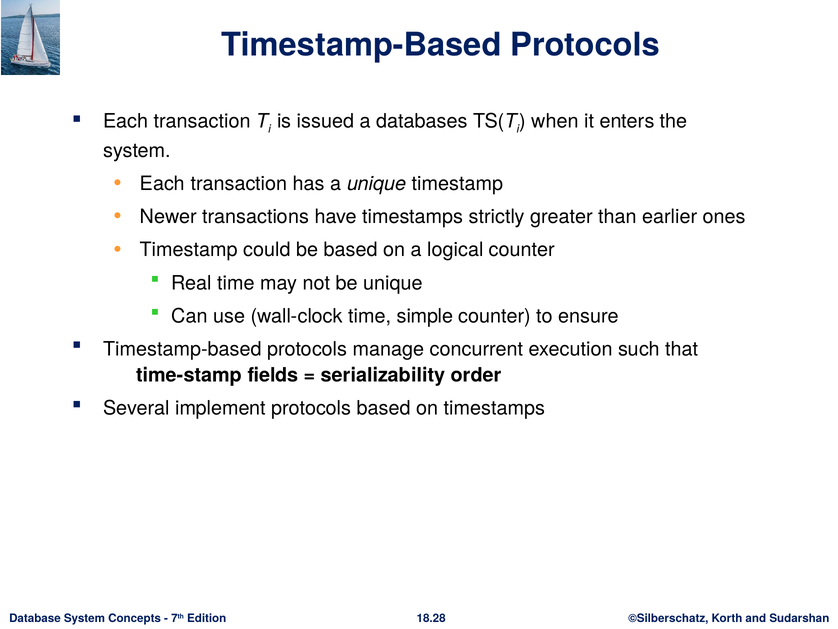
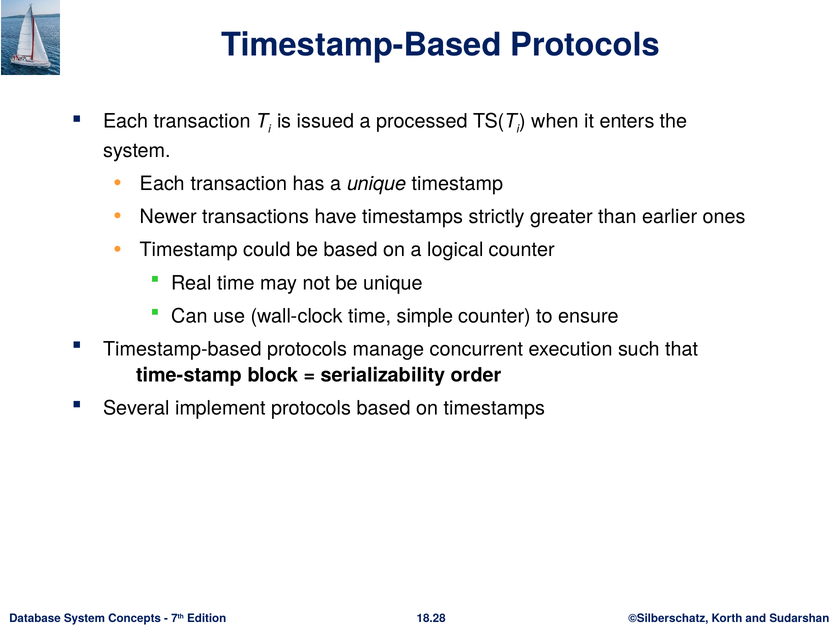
databases: databases -> processed
fields: fields -> block
